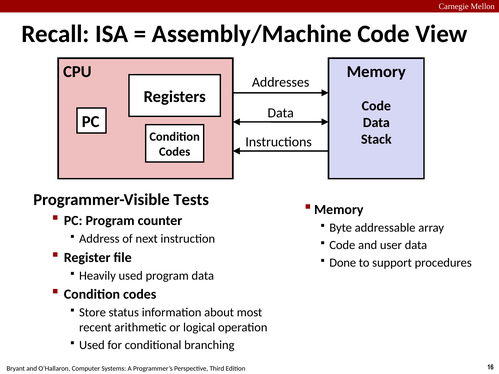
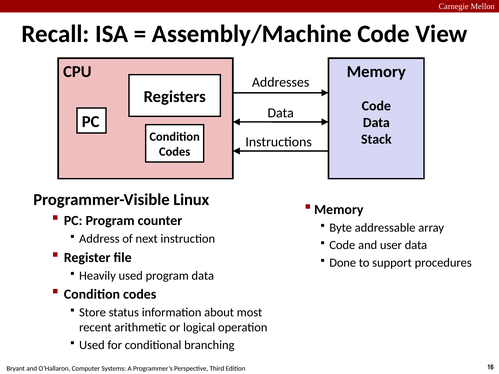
Tests: Tests -> Linux
